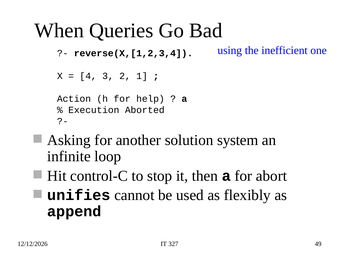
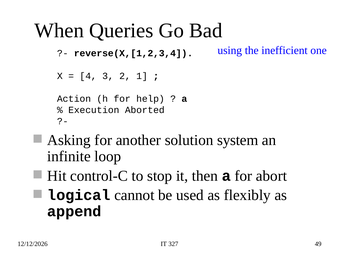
unifies: unifies -> logical
